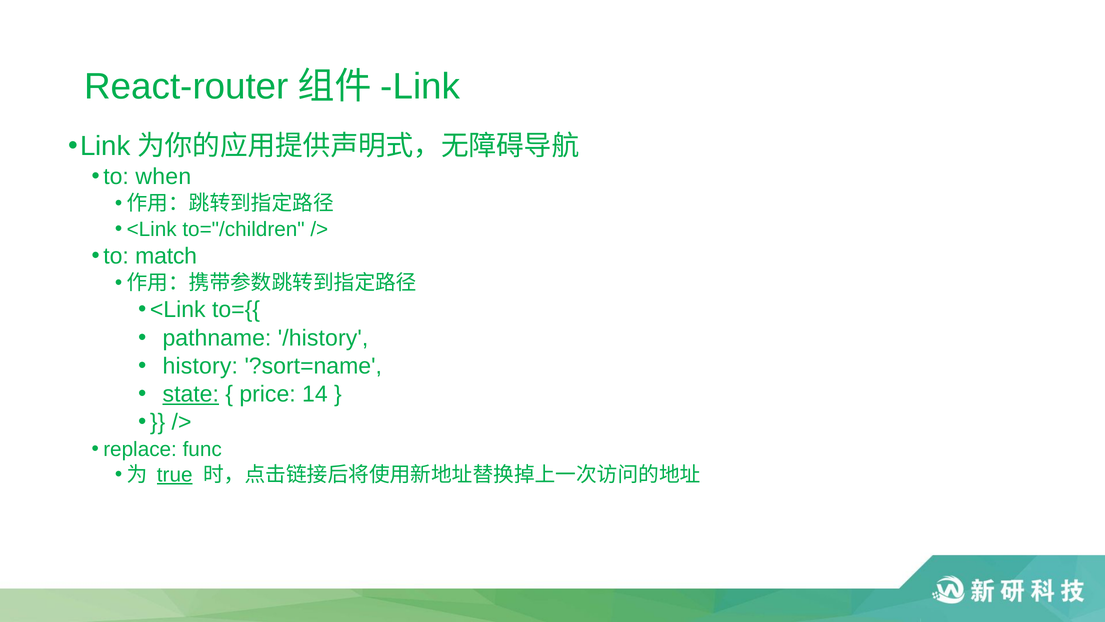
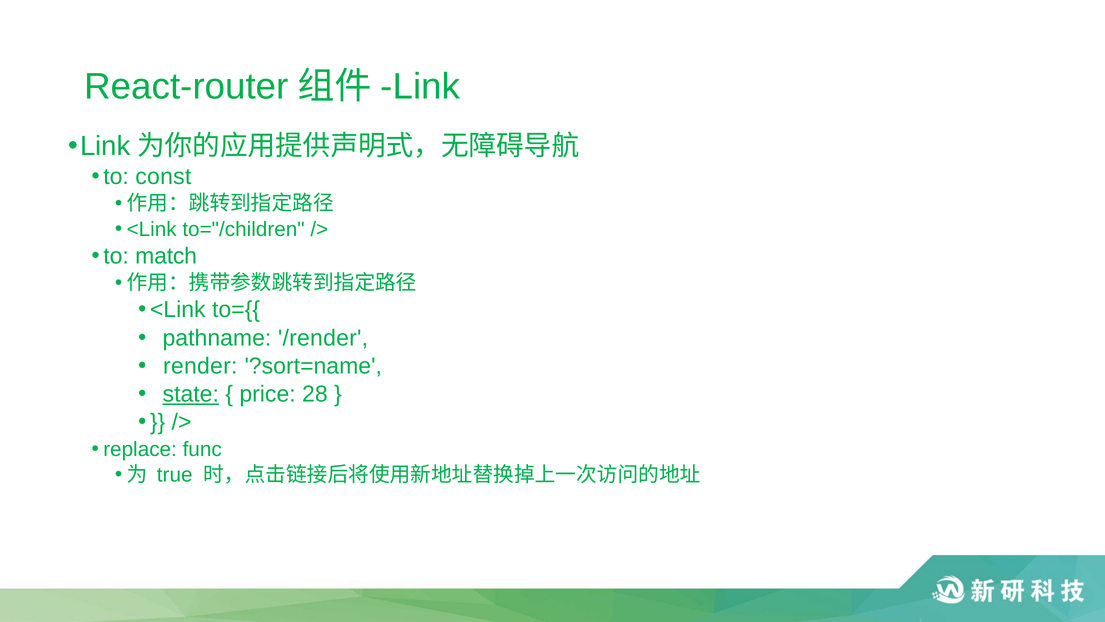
when: when -> const
/history: /history -> /render
history: history -> render
14: 14 -> 28
true underline: present -> none
